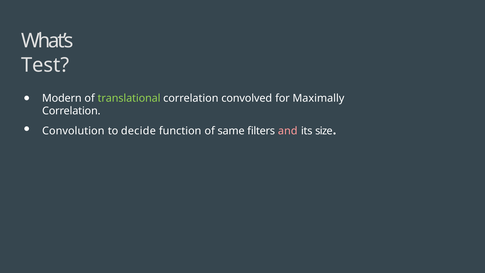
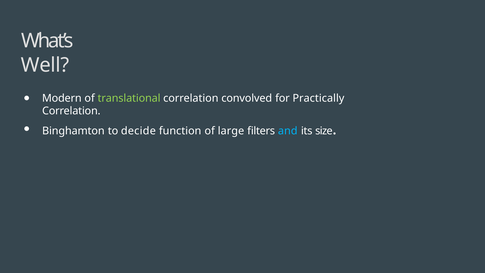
Test: Test -> Well
Maximally: Maximally -> Practically
Convolution: Convolution -> Binghamton
same: same -> large
and colour: pink -> light blue
